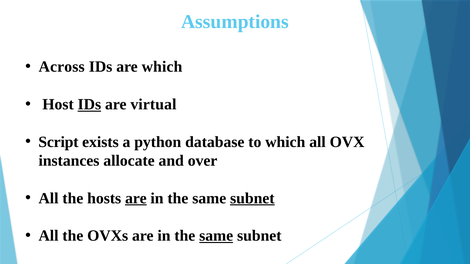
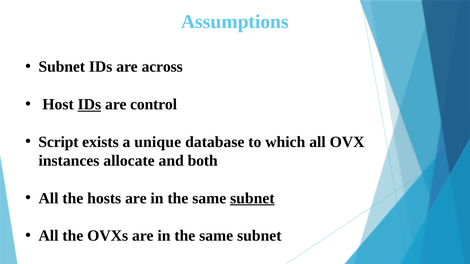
Across at (62, 67): Across -> Subnet
are which: which -> across
virtual: virtual -> control
python: python -> unique
over: over -> both
are at (136, 199) underline: present -> none
same at (216, 236) underline: present -> none
